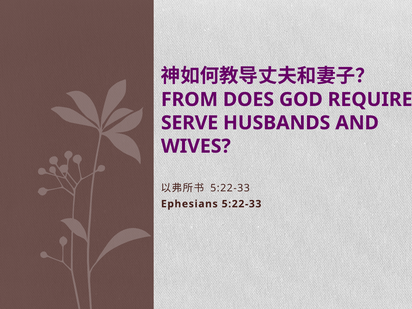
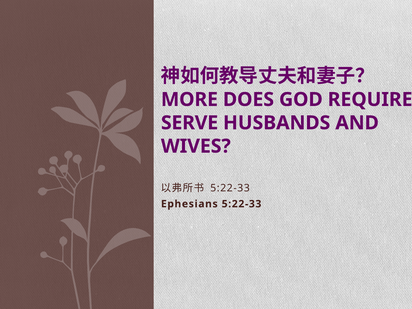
FROM: FROM -> MORE
